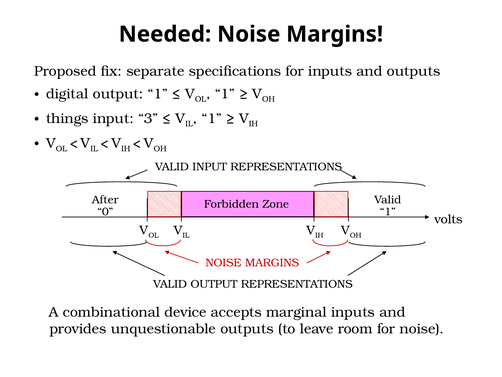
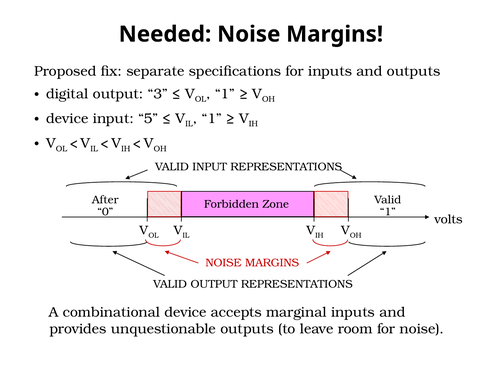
output 1: 1 -> 3
things at (67, 118): things -> device
3: 3 -> 5
